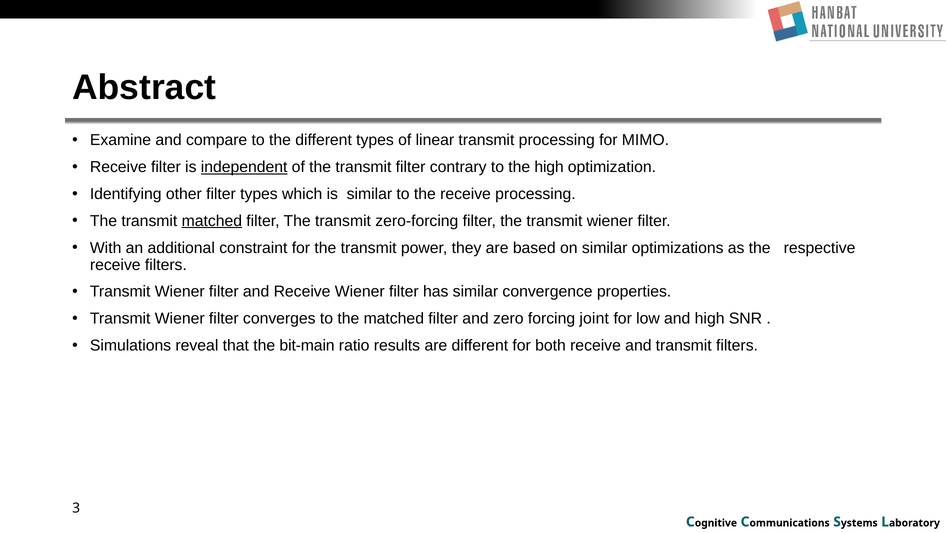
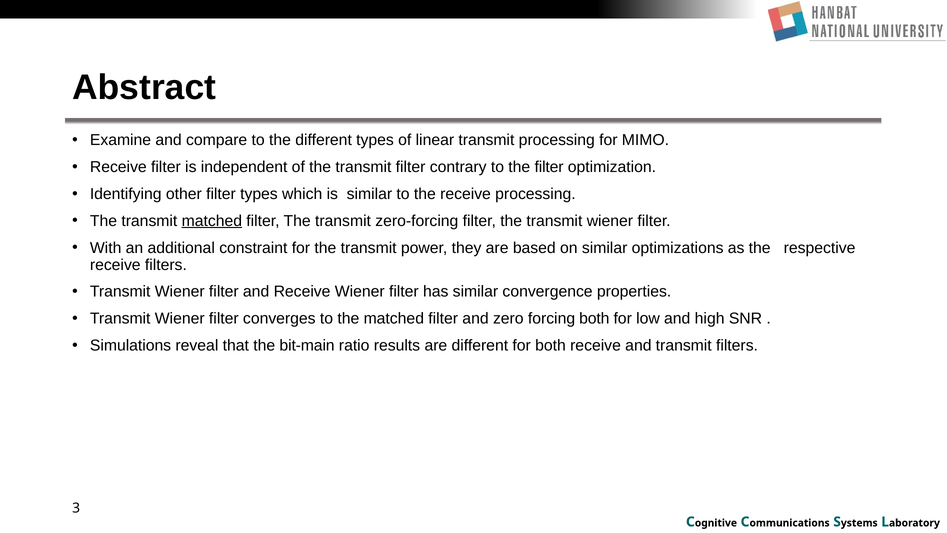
independent underline: present -> none
the high: high -> filter
forcing joint: joint -> both
